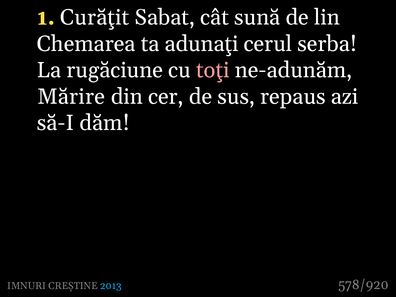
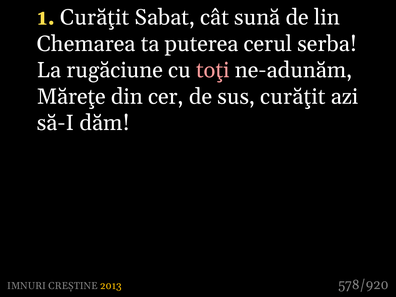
adunaţi: adunaţi -> puterea
Mărire: Mărire -> Măreţe
sus repaus: repaus -> curăţit
2013 colour: light blue -> yellow
